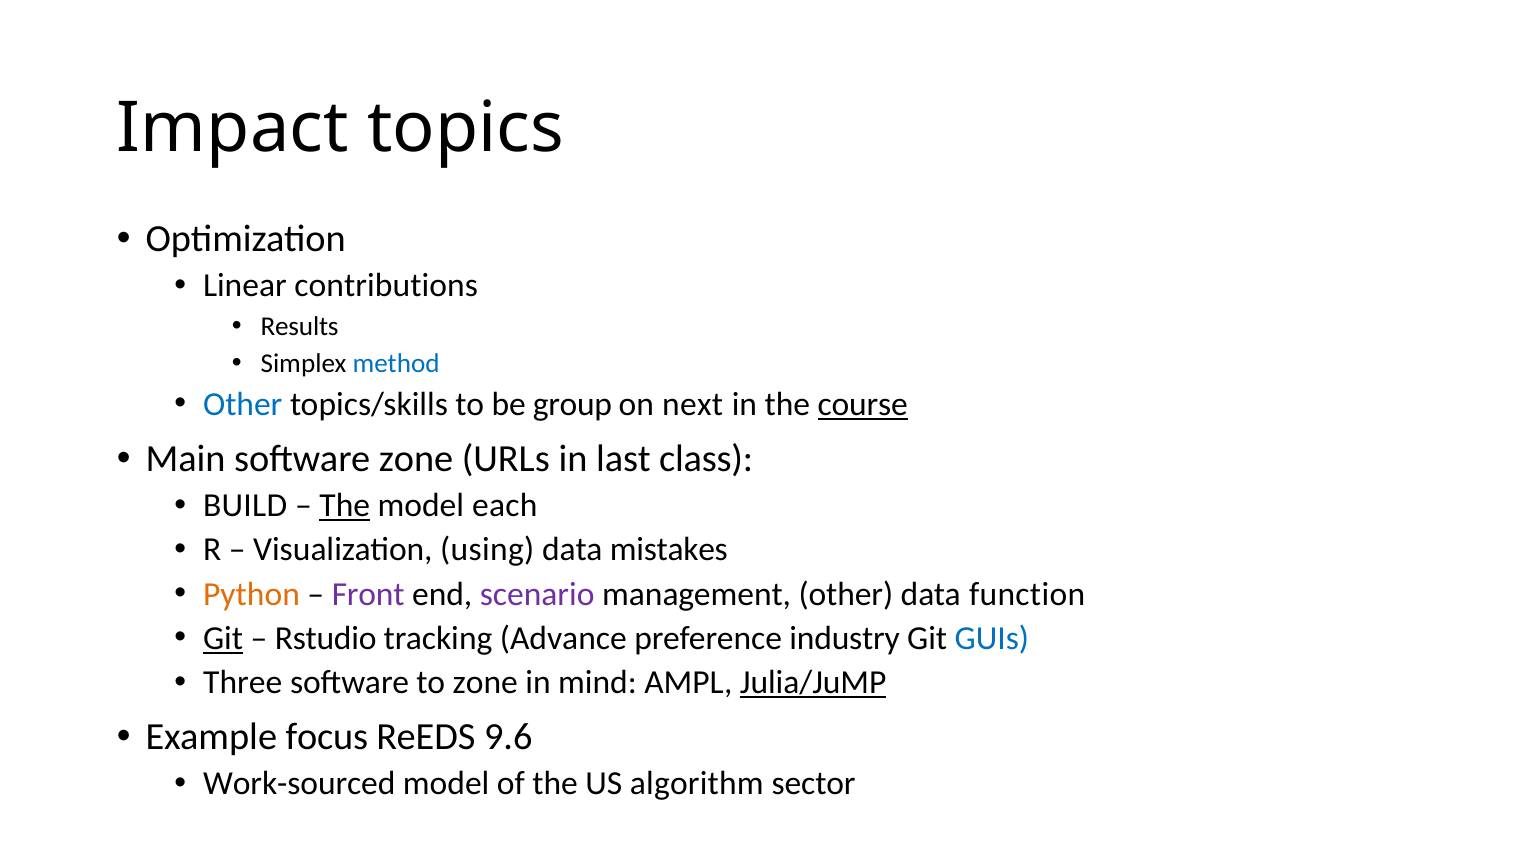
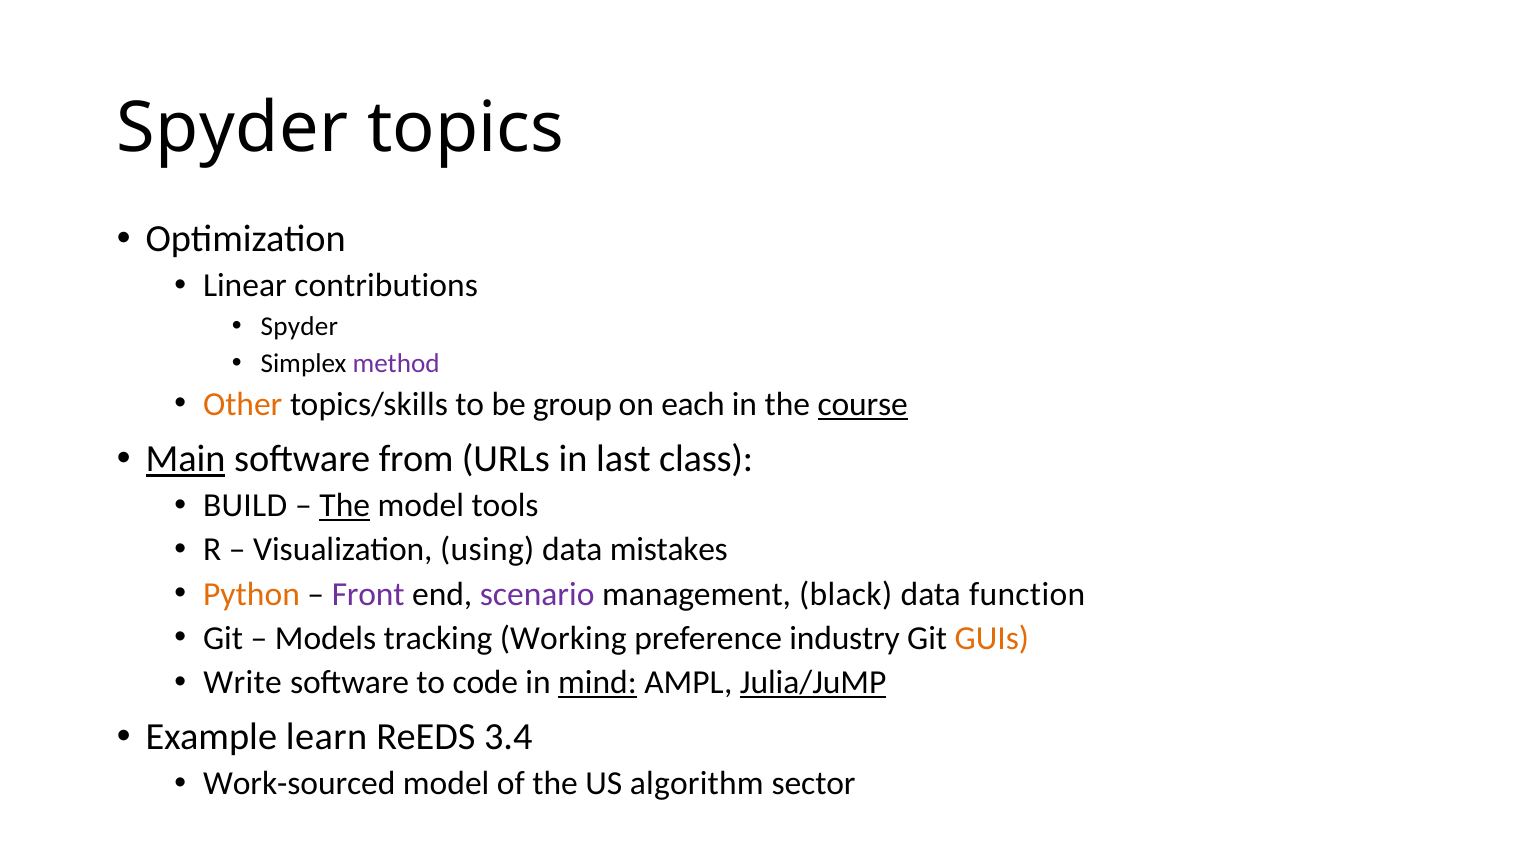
Impact at (233, 129): Impact -> Spyder
Results at (300, 326): Results -> Spyder
method colour: blue -> purple
Other at (243, 404) colour: blue -> orange
next: next -> each
Main underline: none -> present
software zone: zone -> from
each: each -> tools
management other: other -> black
Git at (223, 638) underline: present -> none
Rstudio: Rstudio -> Models
Advance: Advance -> Working
GUIs colour: blue -> orange
Three: Three -> Write
to zone: zone -> code
mind underline: none -> present
focus: focus -> learn
9.6: 9.6 -> 3.4
